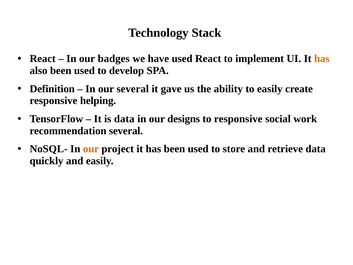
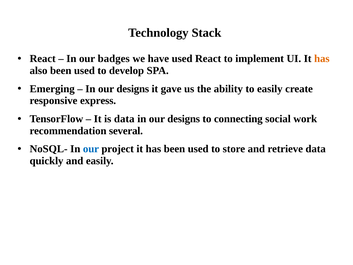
Definition: Definition -> Emerging
several at (133, 89): several -> designs
helping: helping -> express
to responsive: responsive -> connecting
our at (91, 149) colour: orange -> blue
